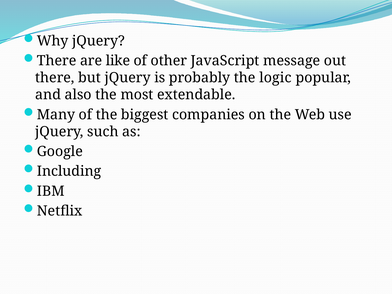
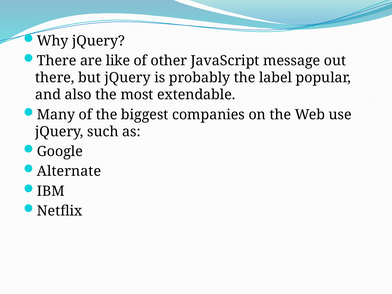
logic: logic -> label
Including: Including -> Alternate
